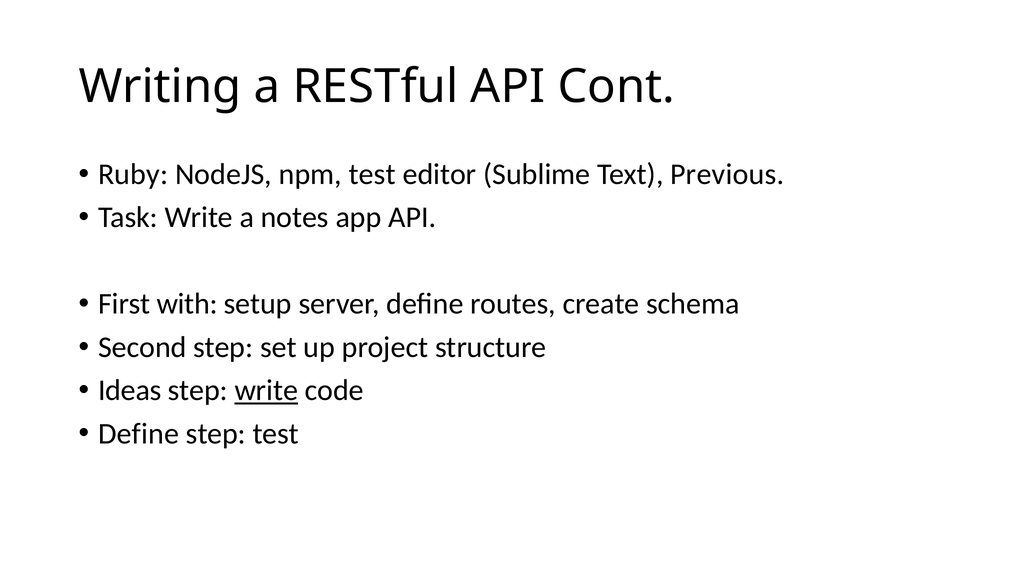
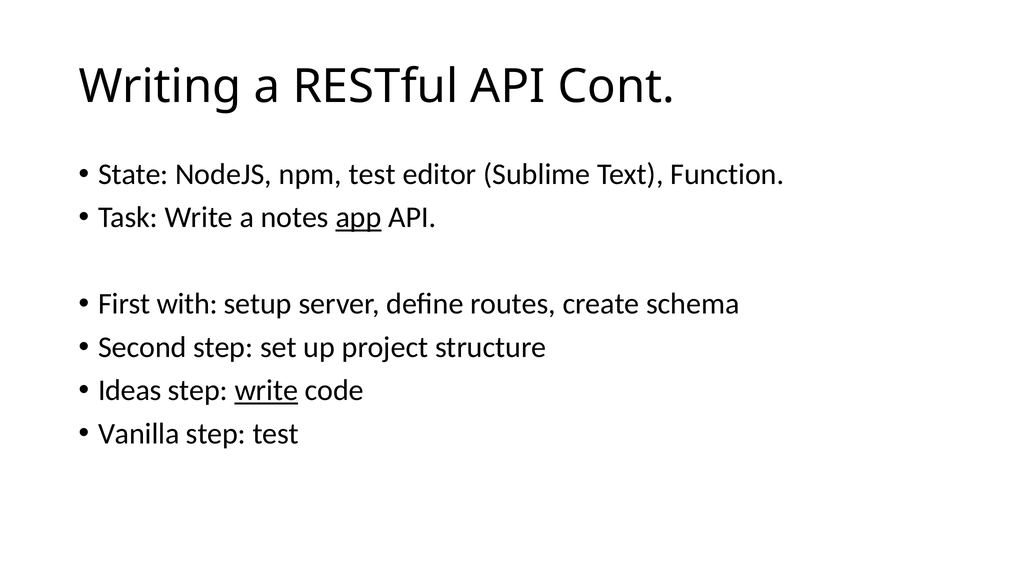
Ruby: Ruby -> State
Previous: Previous -> Function
app underline: none -> present
Define at (139, 434): Define -> Vanilla
